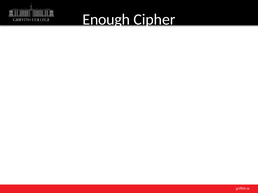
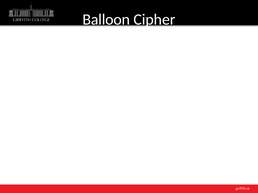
Enough: Enough -> Balloon
